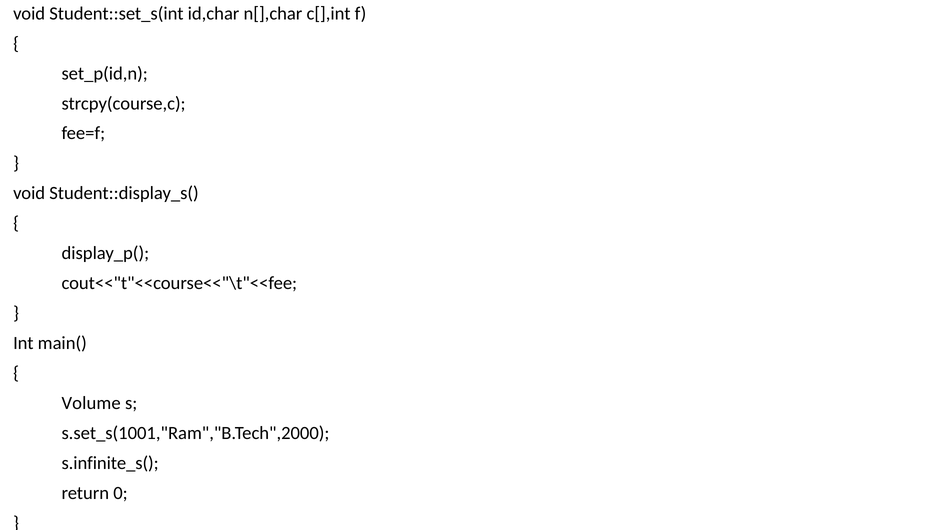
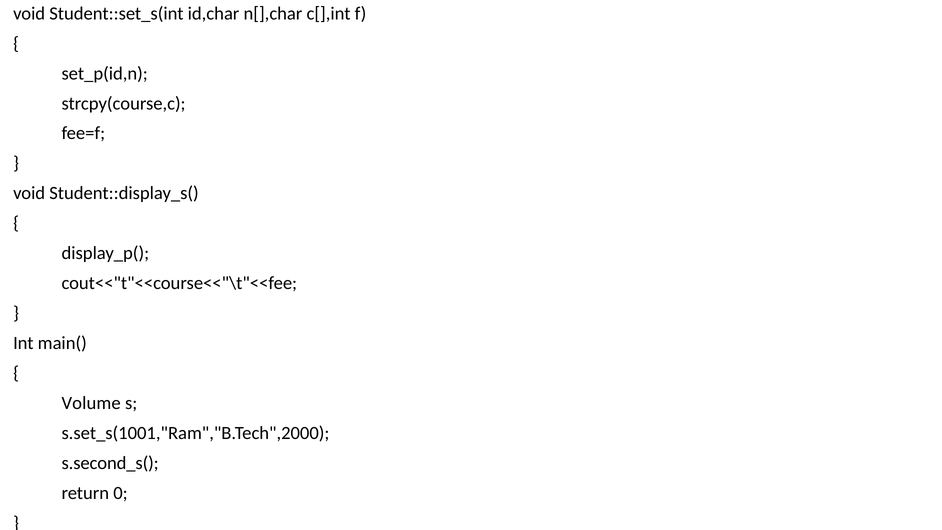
s.infinite_s(: s.infinite_s( -> s.second_s(
